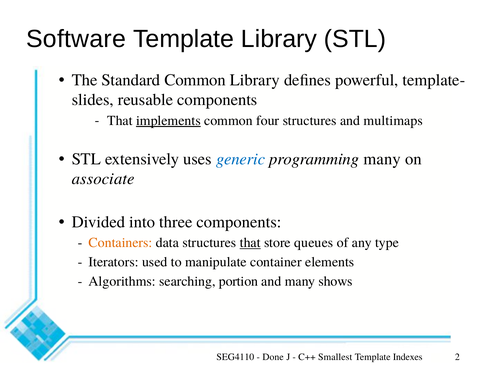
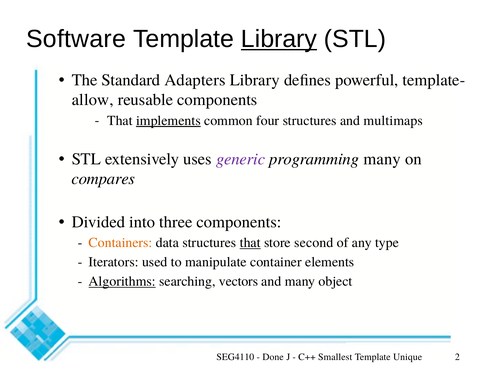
Library at (279, 39) underline: none -> present
Standard Common: Common -> Adapters
slides: slides -> allow
generic colour: blue -> purple
associate: associate -> compares
queues: queues -> second
Algorithms underline: none -> present
portion: portion -> vectors
shows: shows -> object
Indexes: Indexes -> Unique
